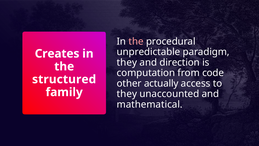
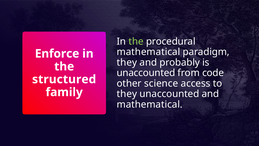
the at (136, 41) colour: pink -> light green
unpredictable at (148, 52): unpredictable -> mathematical
Creates: Creates -> Enforce
direction: direction -> probably
computation at (146, 73): computation -> unaccounted
actually: actually -> science
